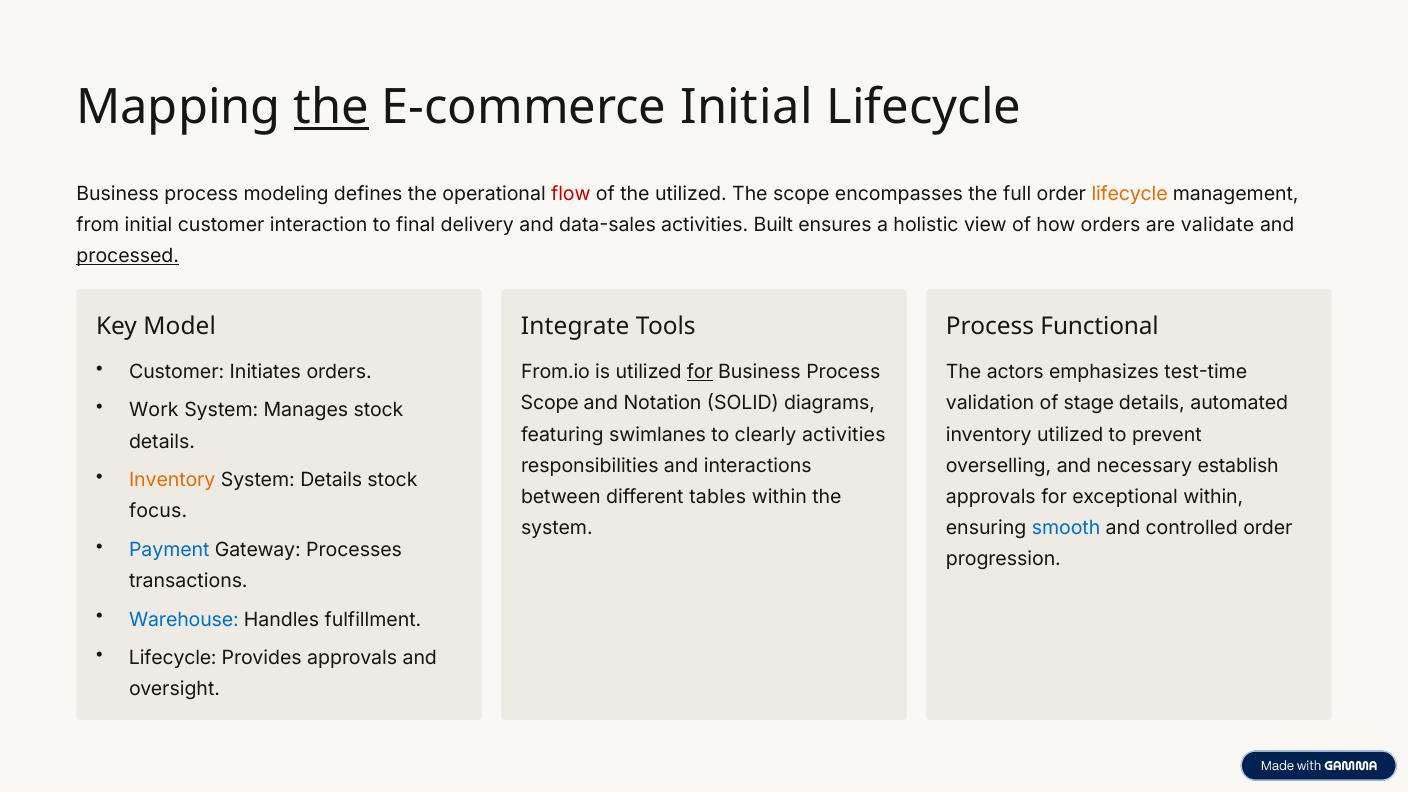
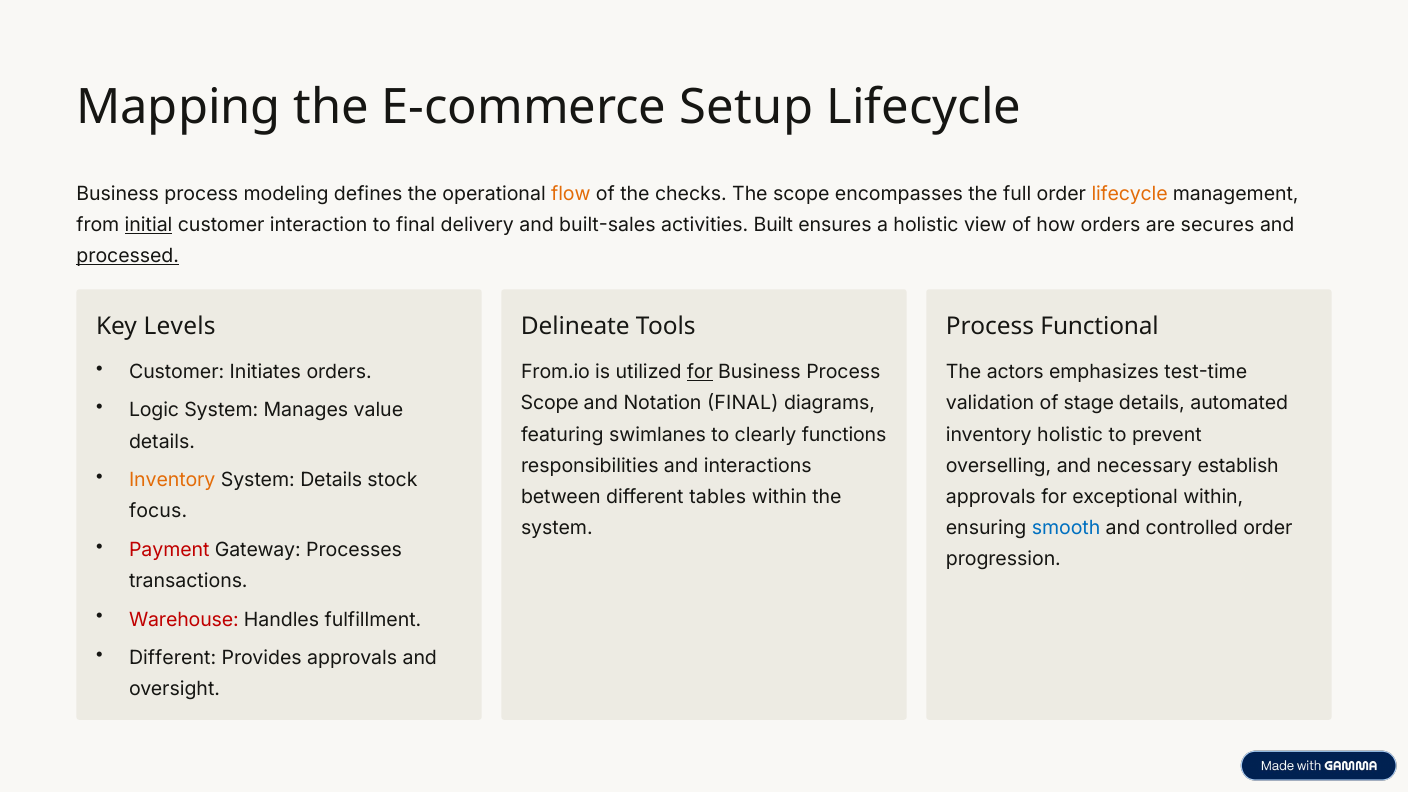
the at (331, 107) underline: present -> none
E-commerce Initial: Initial -> Setup
flow colour: red -> orange
the utilized: utilized -> checks
initial at (149, 225) underline: none -> present
data-sales: data-sales -> built-sales
validate: validate -> secures
Model: Model -> Levels
Integrate: Integrate -> Delineate
Notation SOLID: SOLID -> FINAL
Work: Work -> Logic
Manages stock: stock -> value
clearly activities: activities -> functions
inventory utilized: utilized -> holistic
Payment colour: blue -> red
Warehouse colour: blue -> red
Lifecycle at (173, 658): Lifecycle -> Different
